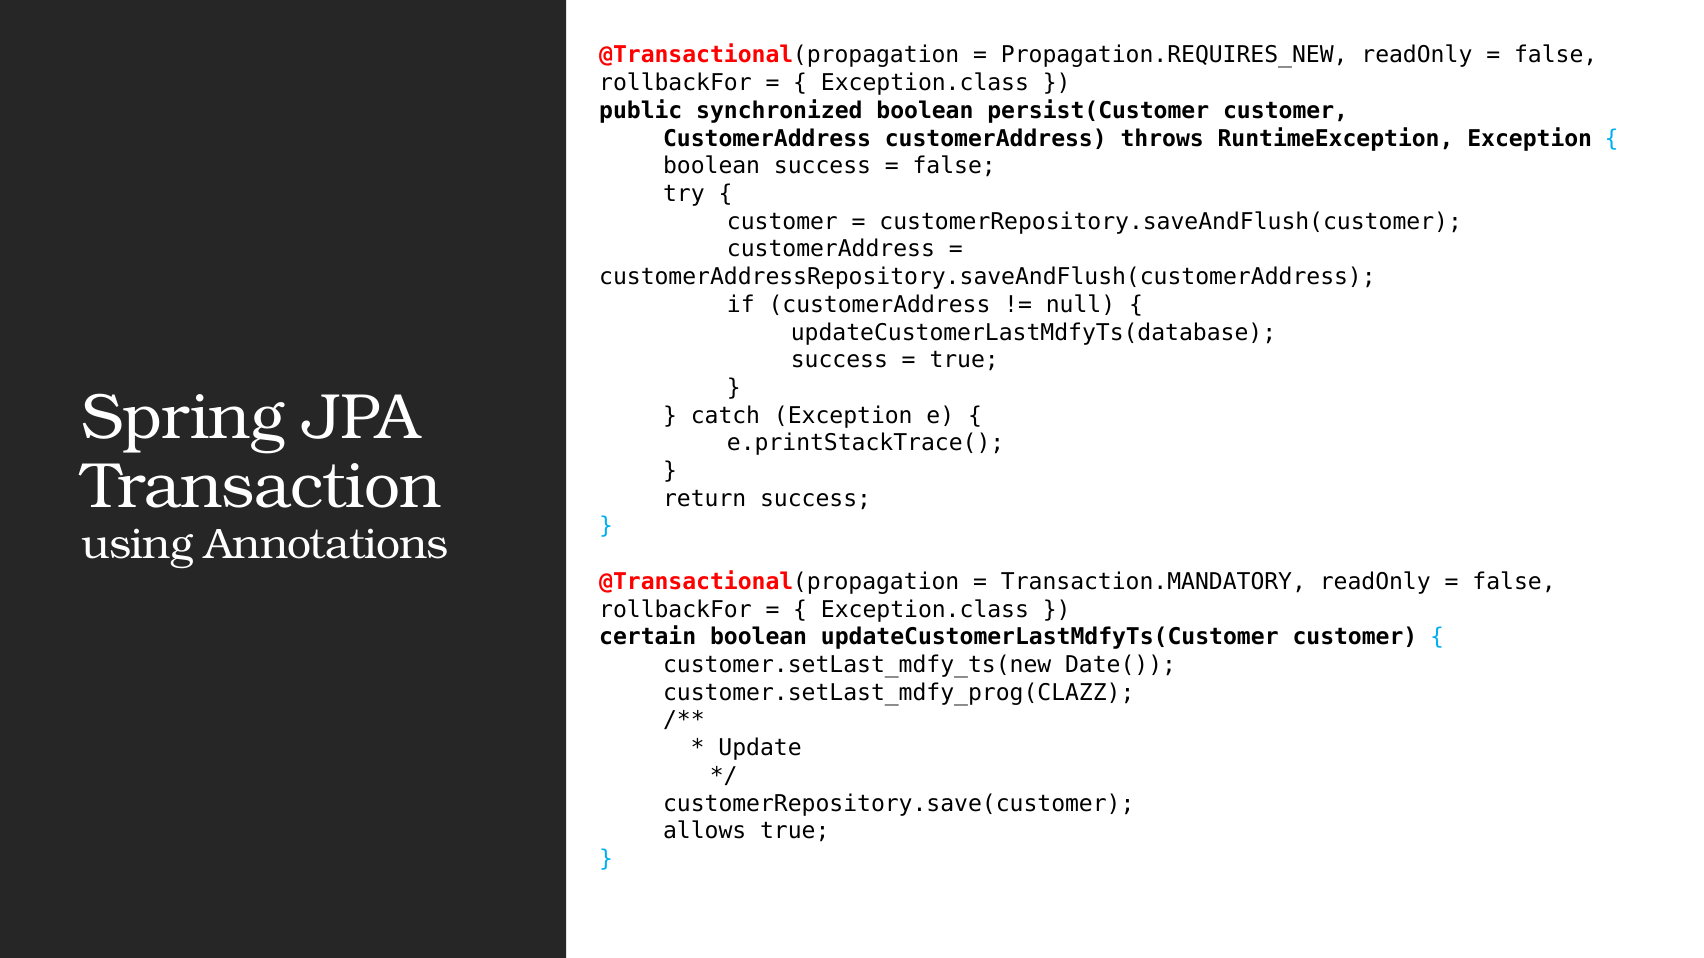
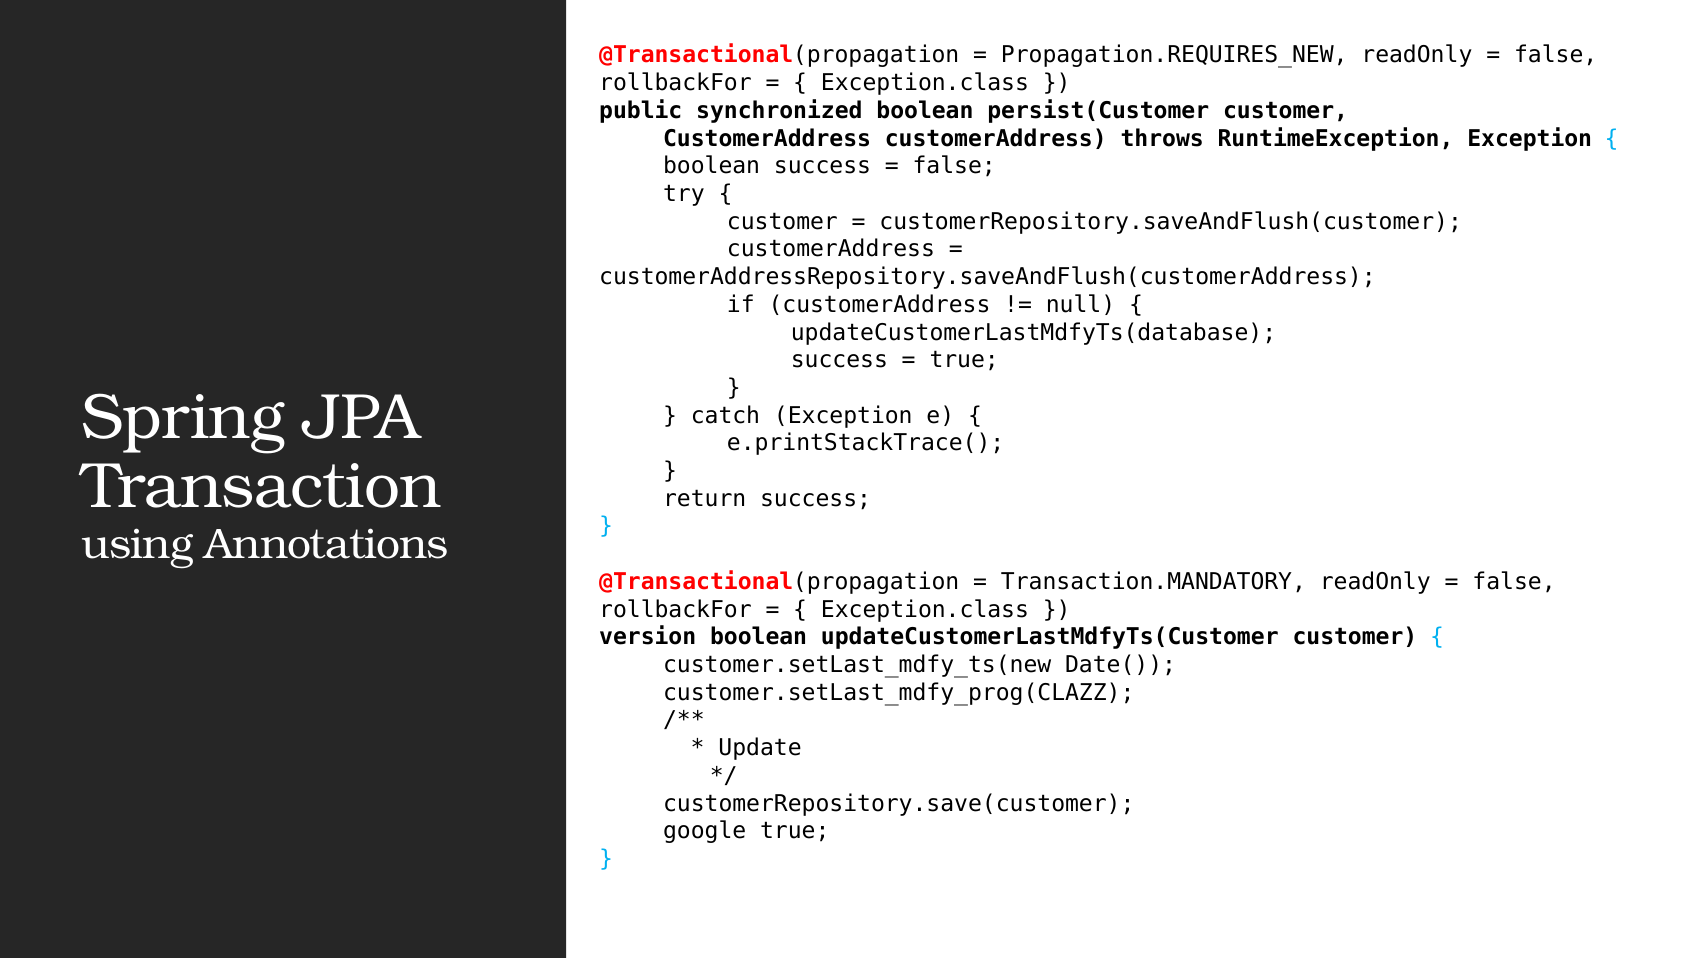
certain: certain -> version
allows: allows -> google
